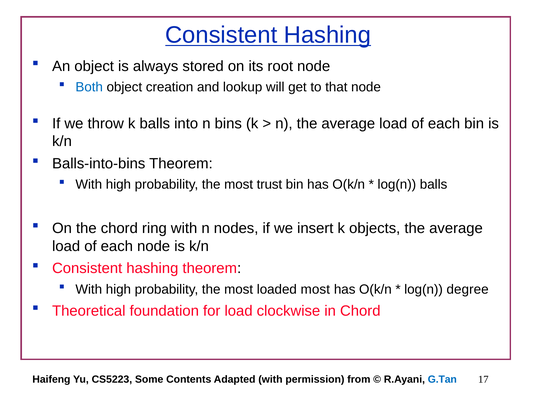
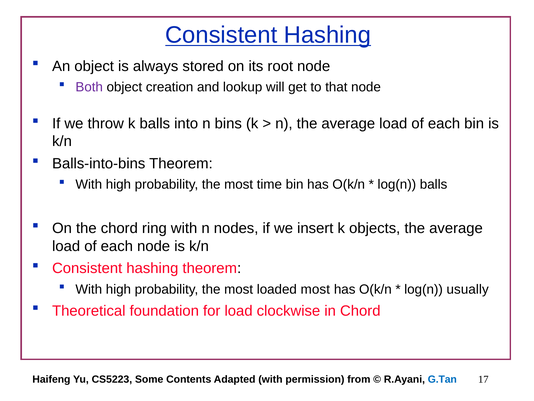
Both colour: blue -> purple
trust: trust -> time
degree: degree -> usually
